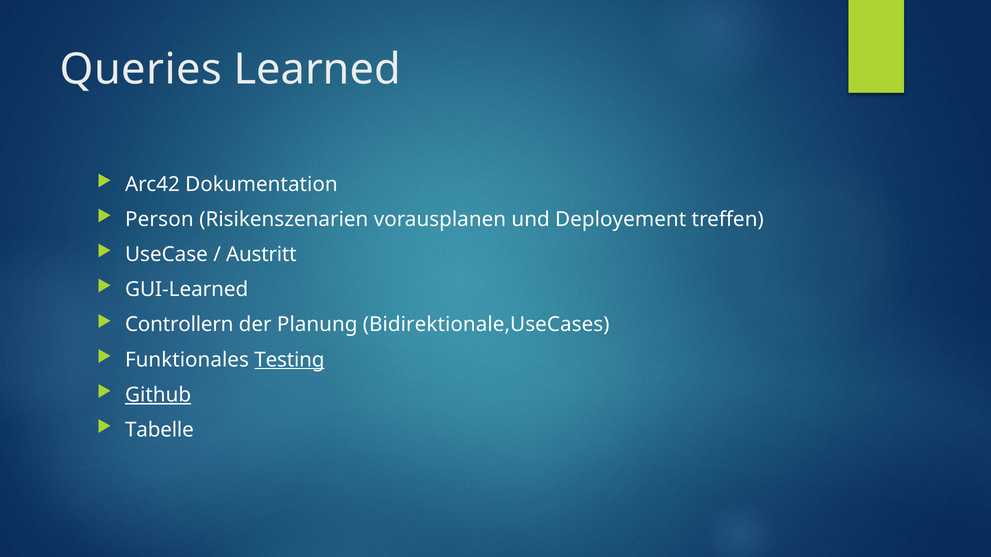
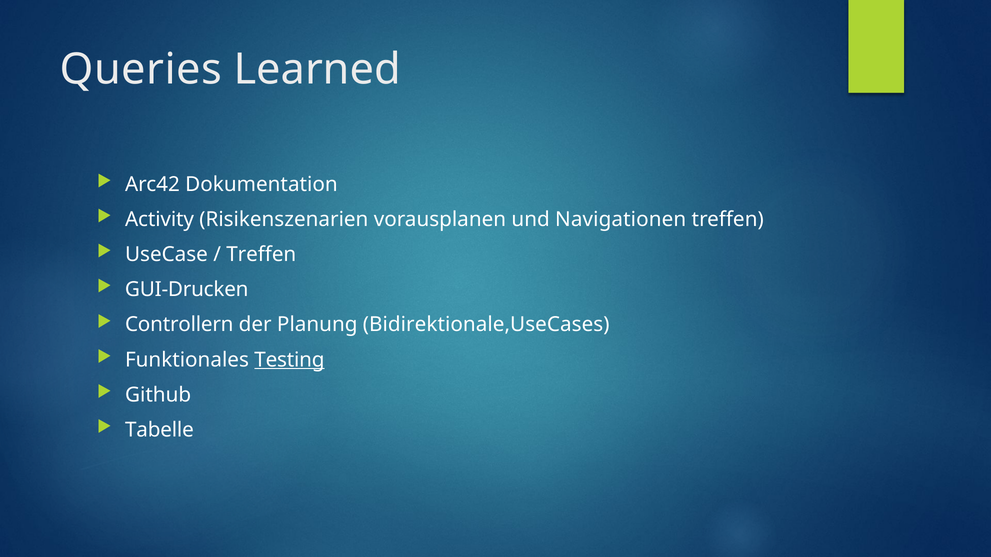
Person: Person -> Activity
Deployement: Deployement -> Navigationen
Austritt at (261, 255): Austritt -> Treffen
GUI-Learned: GUI-Learned -> GUI-Drucken
Github underline: present -> none
